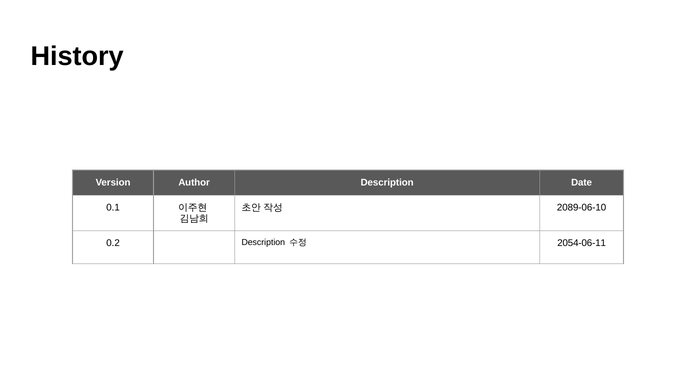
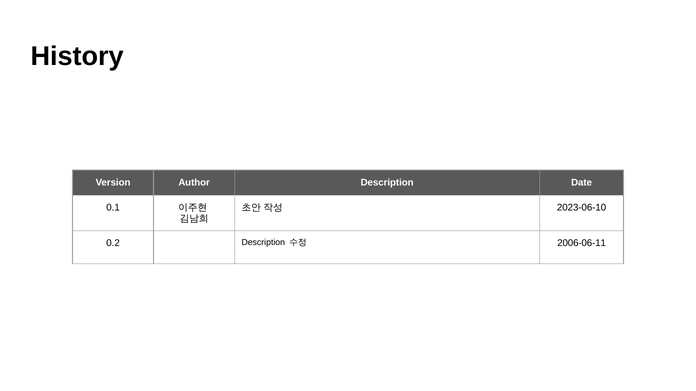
2089-06-10: 2089-06-10 -> 2023-06-10
2054-06-11: 2054-06-11 -> 2006-06-11
